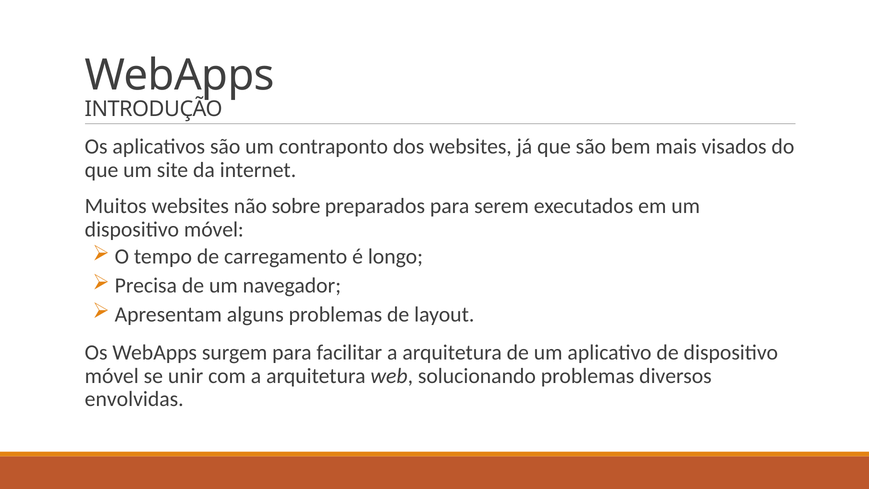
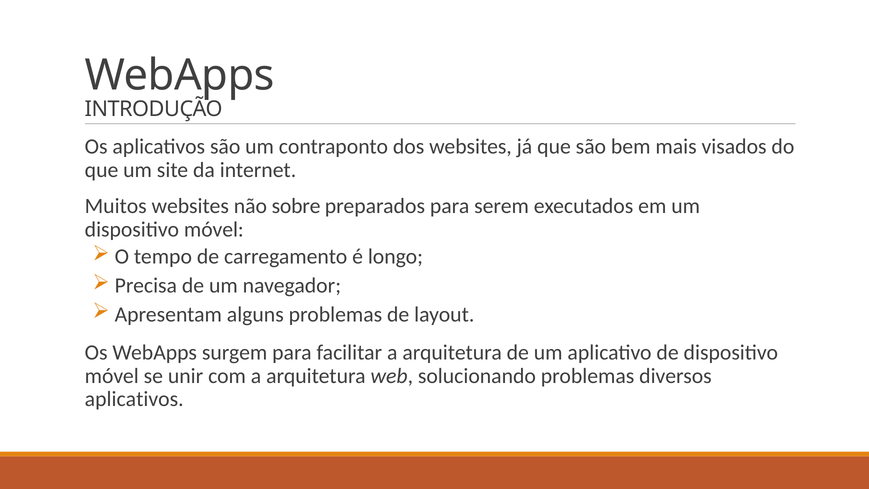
envolvidas at (134, 399): envolvidas -> aplicativos
